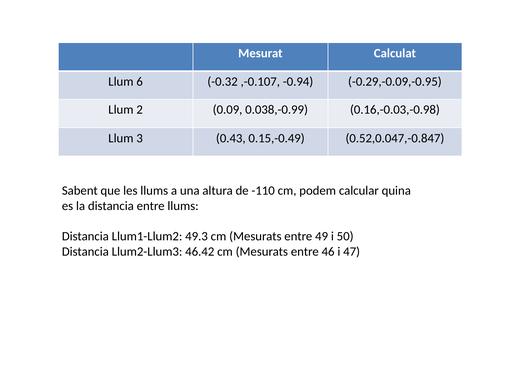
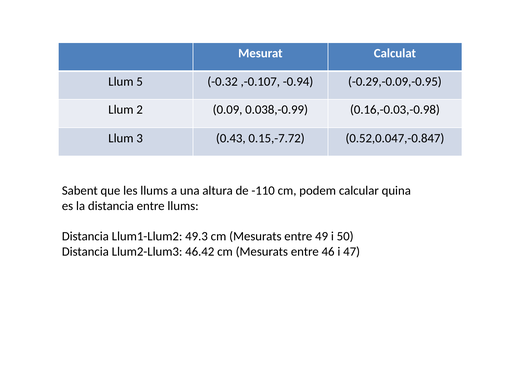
6: 6 -> 5
0.15,-0.49: 0.15,-0.49 -> 0.15,-7.72
